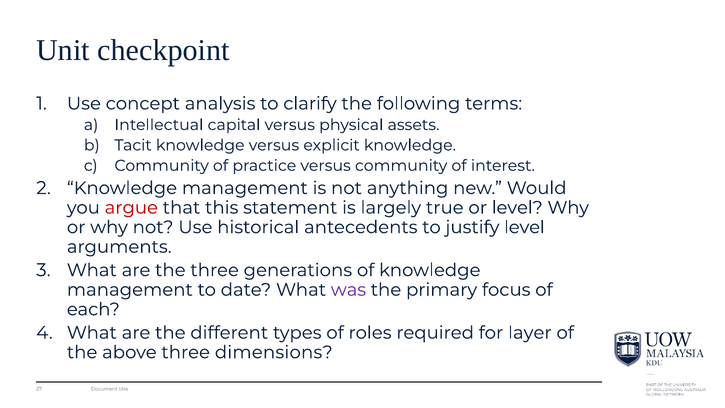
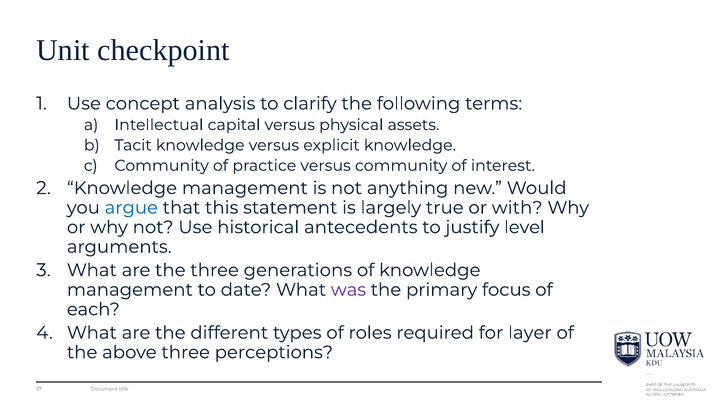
argue colour: red -> blue
or level: level -> with
dimensions: dimensions -> perceptions
